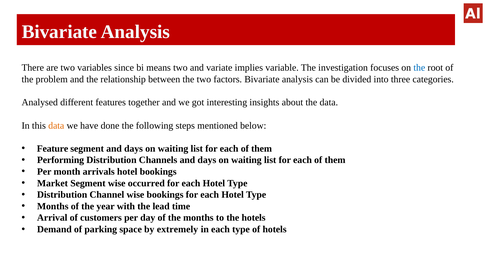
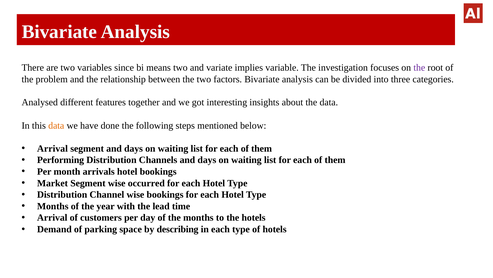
the at (419, 68) colour: blue -> purple
Feature at (53, 148): Feature -> Arrival
extremely: extremely -> describing
